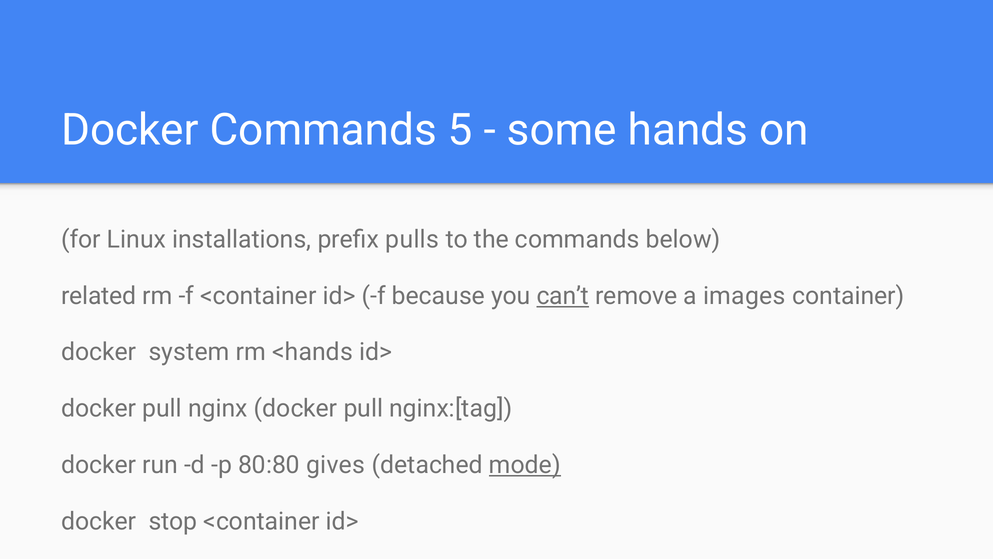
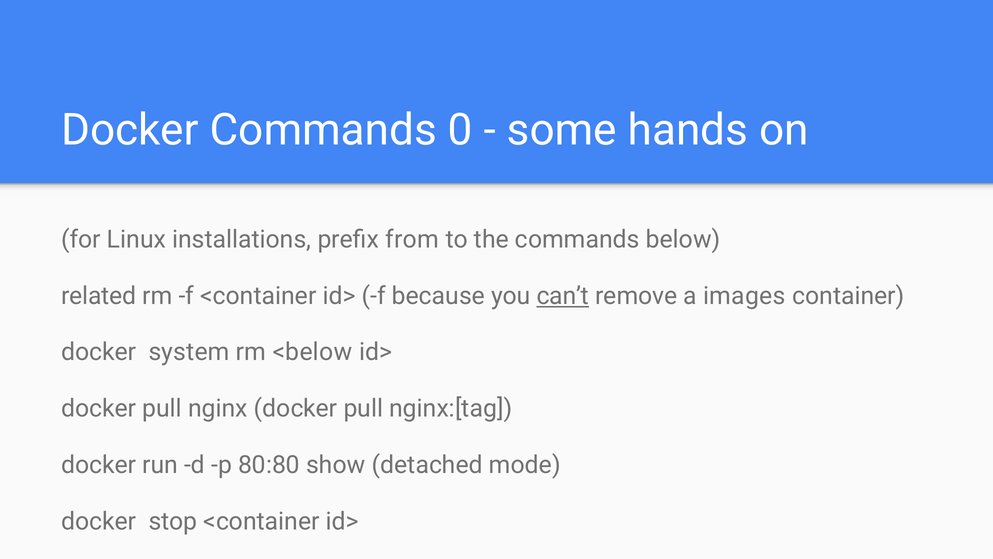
5: 5 -> 0
pulls: pulls -> from
<hands: <hands -> <below
gives: gives -> show
mode underline: present -> none
